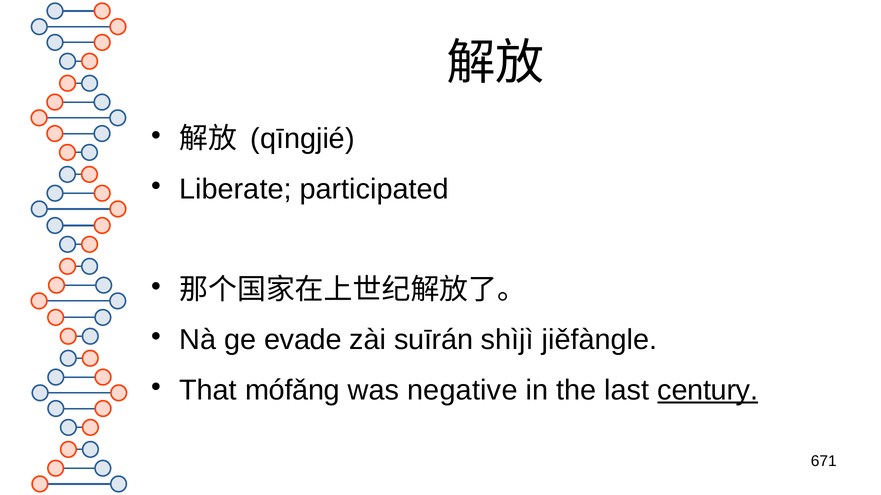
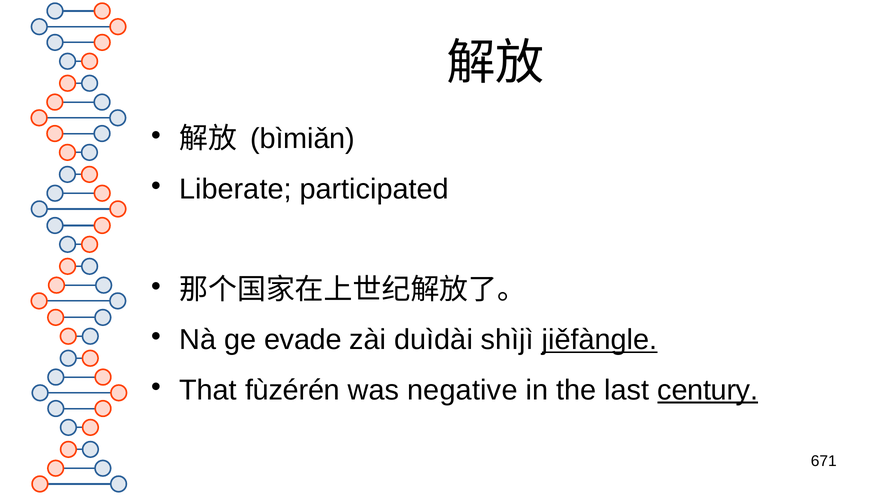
qīngjié: qīngjié -> bìmiǎn
suīrán: suīrán -> duìdài
jiěfàngle underline: none -> present
mófǎng: mófǎng -> fùzérén
